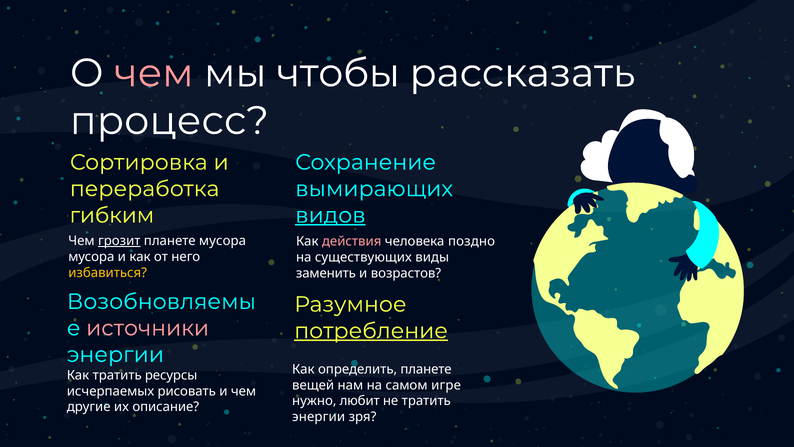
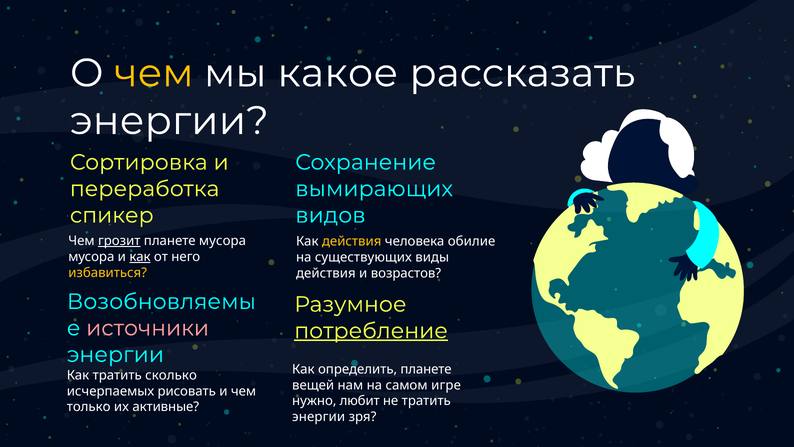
чем at (154, 73) colour: pink -> yellow
чтобы: чтобы -> какое
процесс at (169, 121): процесс -> энергии
гибким: гибким -> спикер
видов underline: present -> none
действия at (352, 241) colour: pink -> yellow
поздно: поздно -> обилие
как at (140, 257) underline: none -> present
заменить at (326, 273): заменить -> действия
ресурсы: ресурсы -> сколько
другие: другие -> только
описание: описание -> активные
